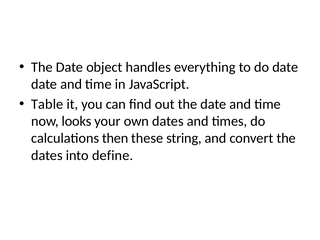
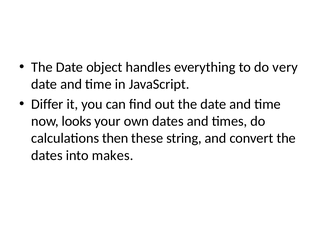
do date: date -> very
Table: Table -> Differ
define: define -> makes
